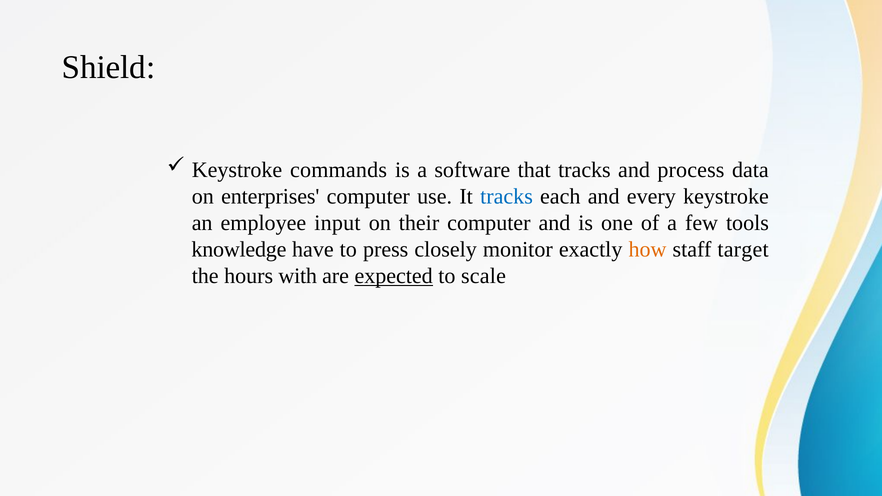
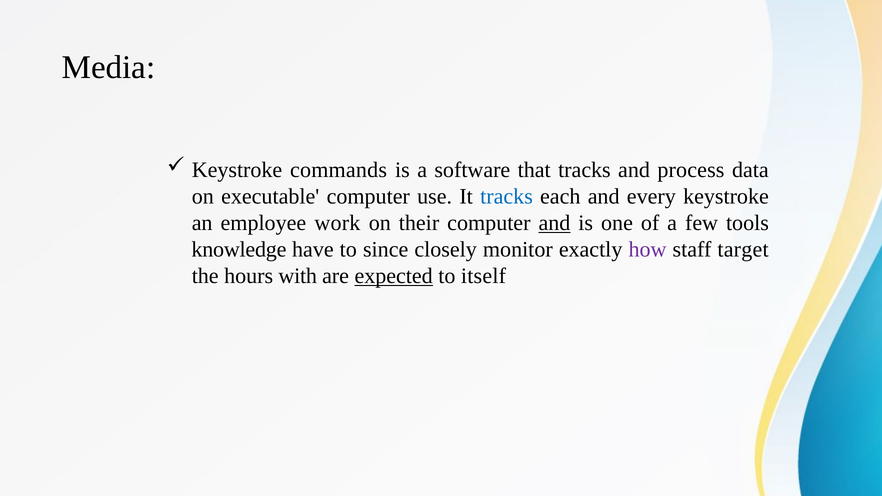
Shield: Shield -> Media
enterprises: enterprises -> executable
input: input -> work
and at (554, 223) underline: none -> present
press: press -> since
how colour: orange -> purple
scale: scale -> itself
